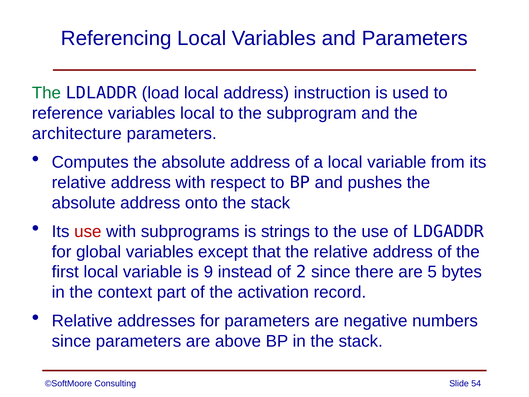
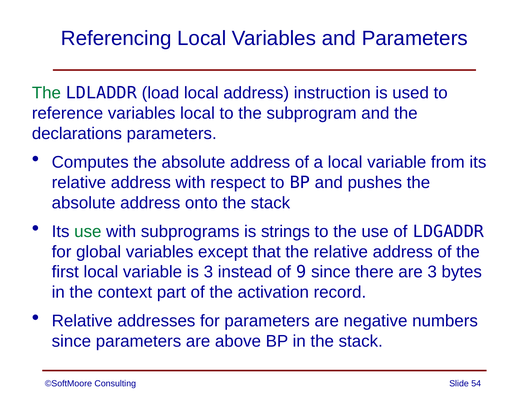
architecture: architecture -> declarations
use at (88, 231) colour: red -> green
is 9: 9 -> 3
2: 2 -> 9
are 5: 5 -> 3
